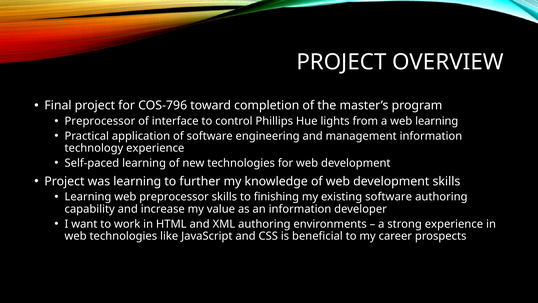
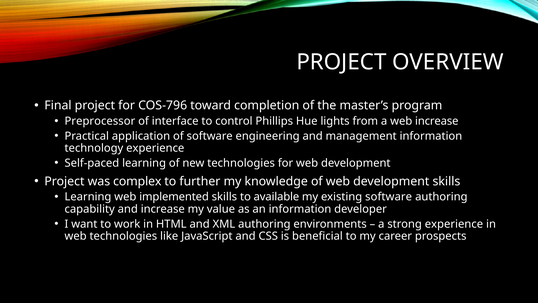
web learning: learning -> increase
was learning: learning -> complex
web preprocessor: preprocessor -> implemented
finishing: finishing -> available
